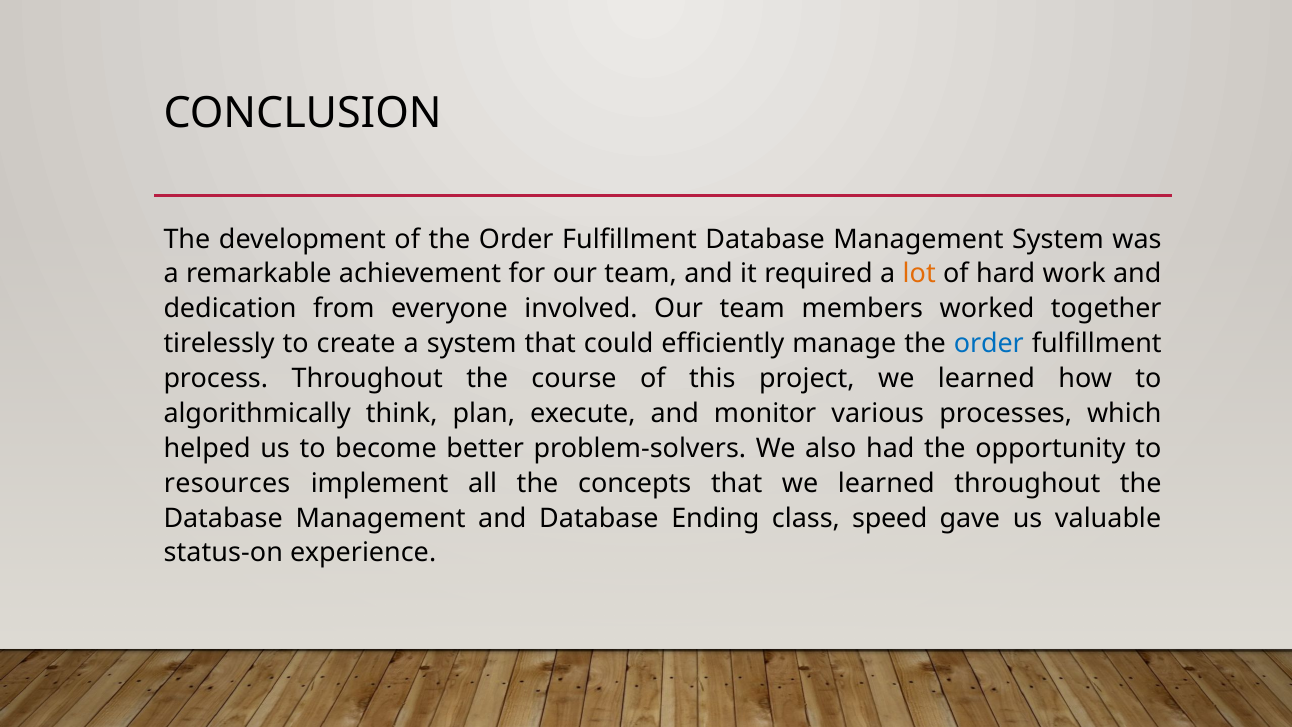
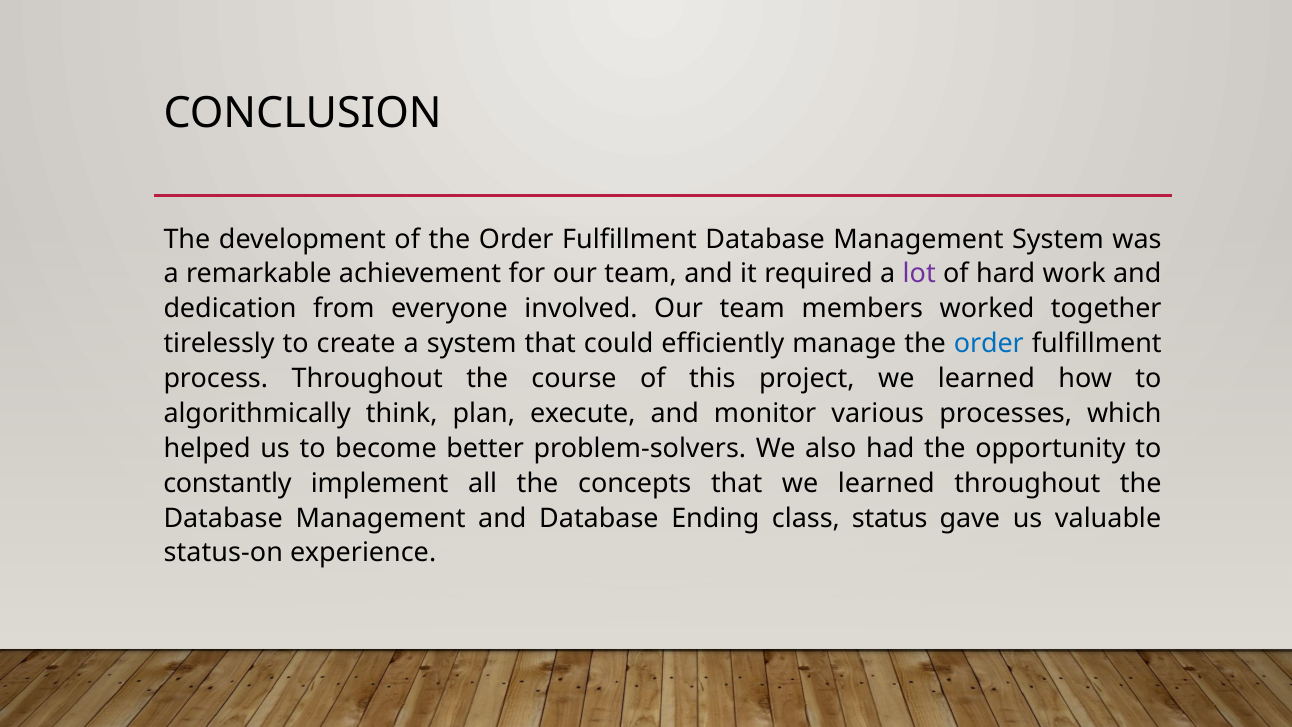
lot colour: orange -> purple
resources: resources -> constantly
speed: speed -> status
